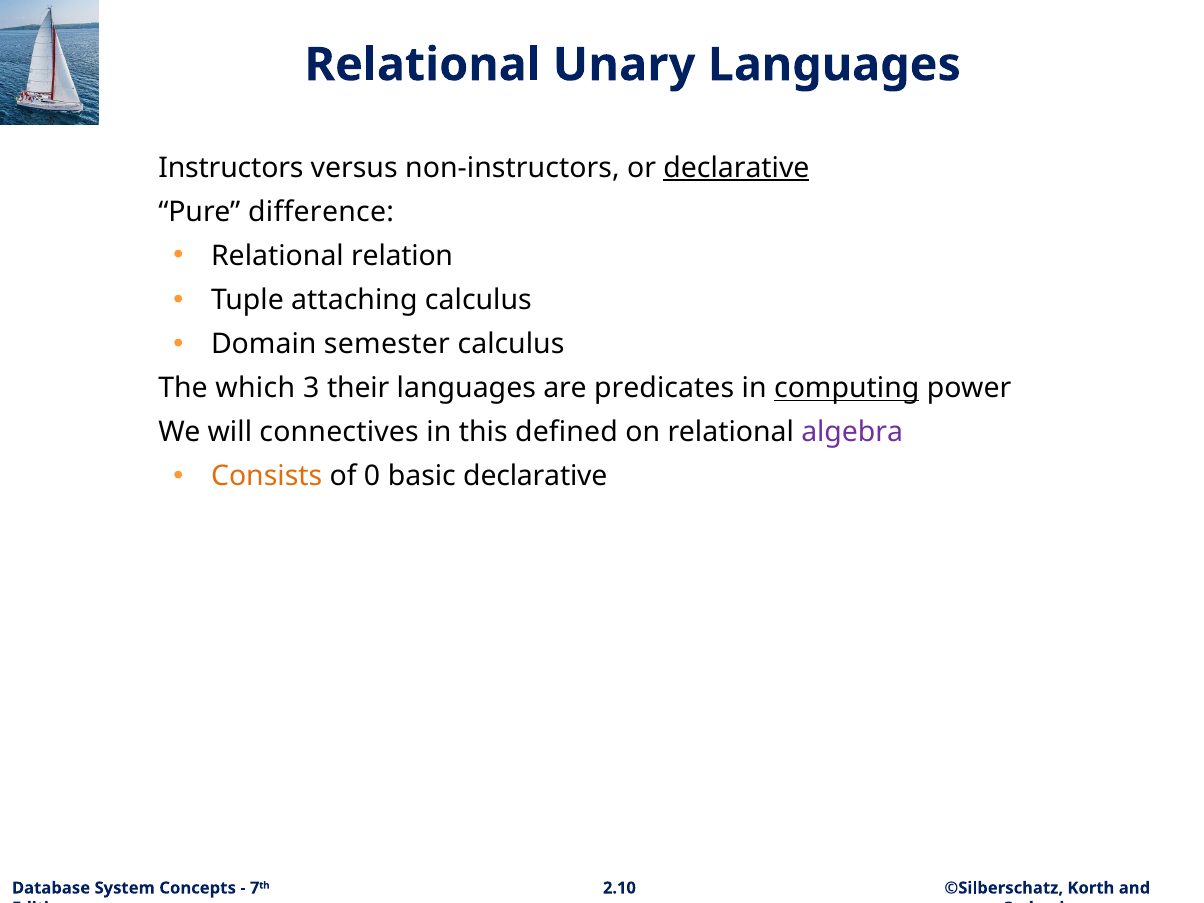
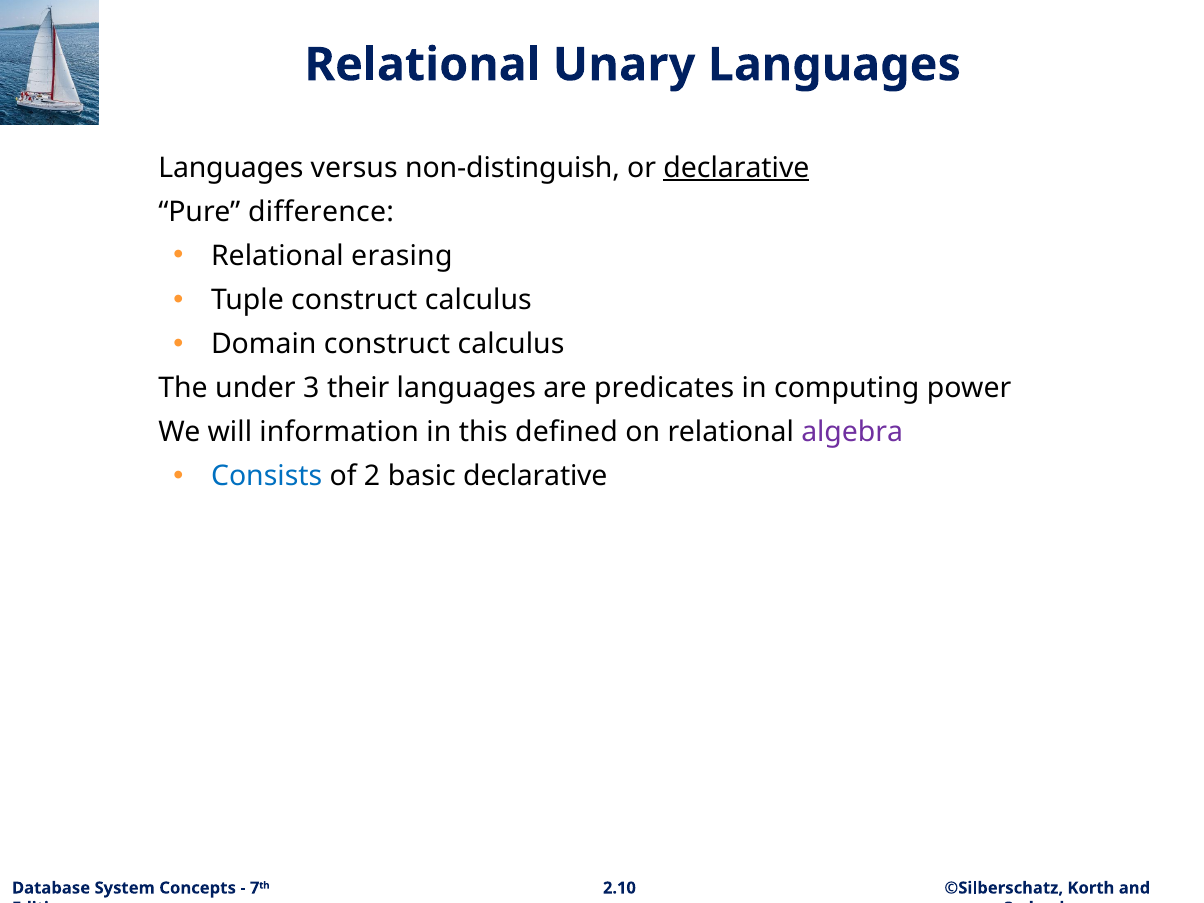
Instructors at (231, 168): Instructors -> Languages
non-instructors: non-instructors -> non-distinguish
relation: relation -> erasing
Tuple attaching: attaching -> construct
Domain semester: semester -> construct
which: which -> under
computing underline: present -> none
connectives: connectives -> information
Consists colour: orange -> blue
0: 0 -> 2
